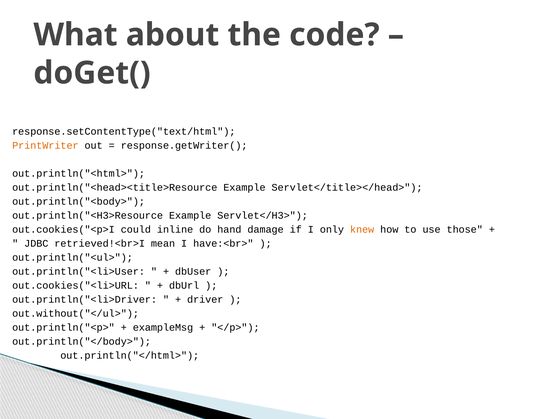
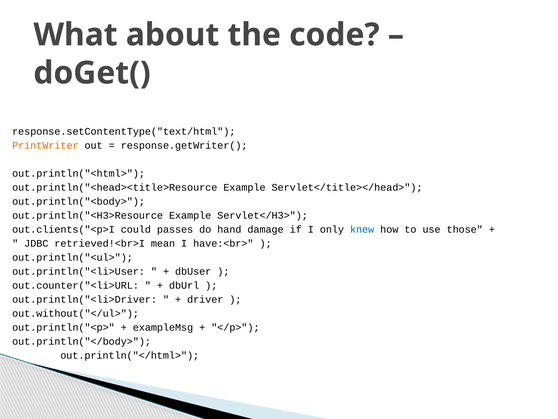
out.cookies("<p>I: out.cookies("<p>I -> out.clients("<p>I
inline: inline -> passes
knew colour: orange -> blue
out.cookies("<li>URL: out.cookies("<li>URL -> out.counter("<li>URL
